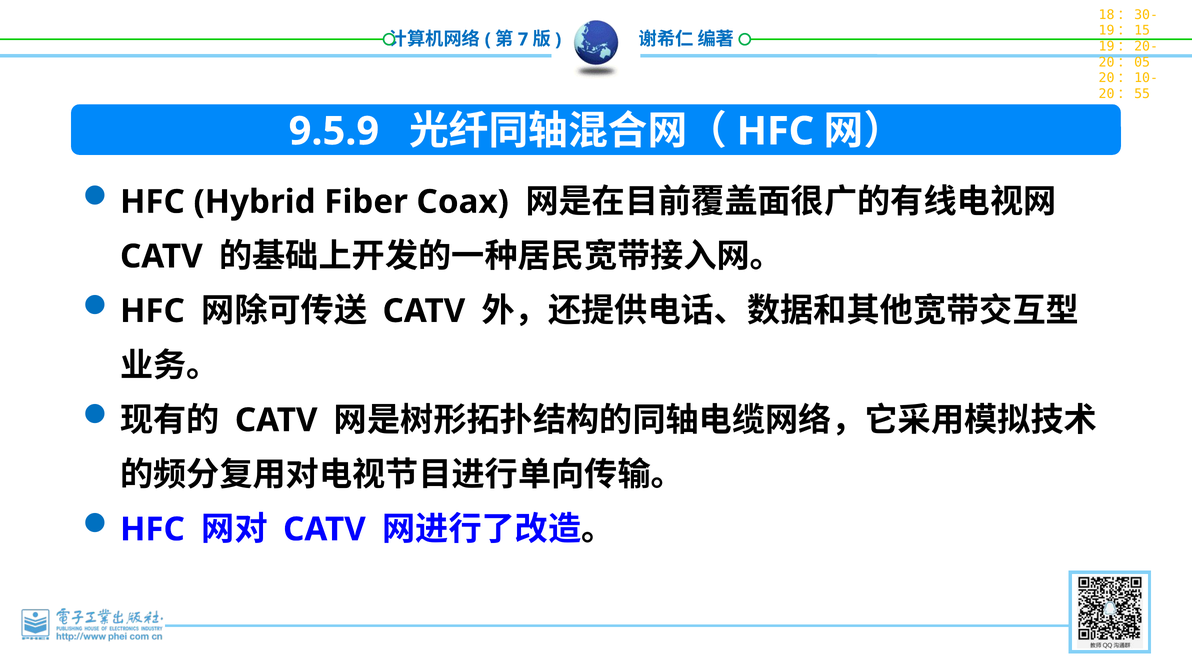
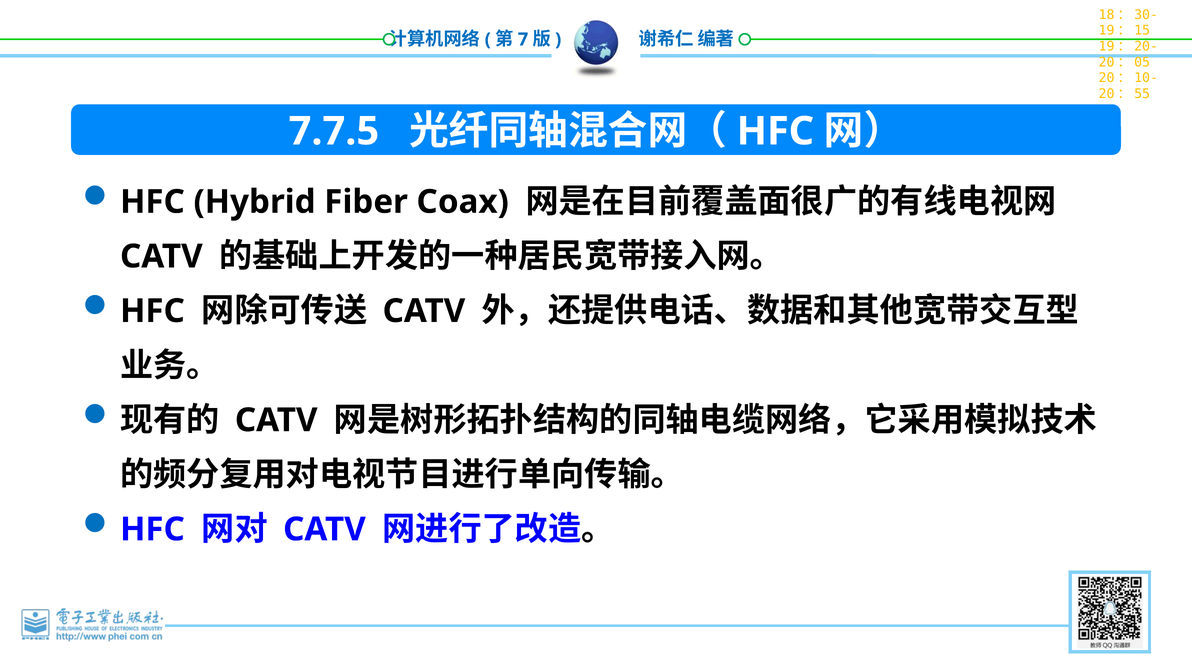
9.5.9: 9.5.9 -> 7.7.5
